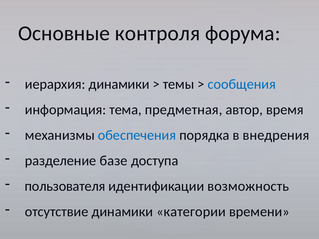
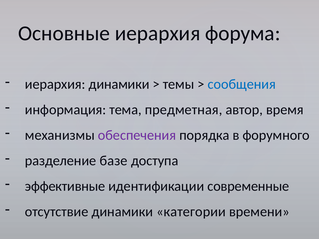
Основные контроля: контроля -> иерархия
обеспечения colour: blue -> purple
внедрения: внедрения -> форумного
пользователя: пользователя -> эффективные
возможность: возможность -> современные
